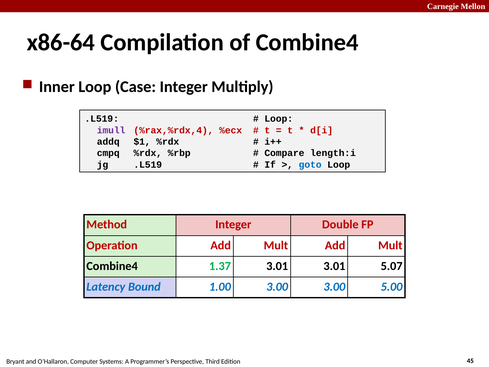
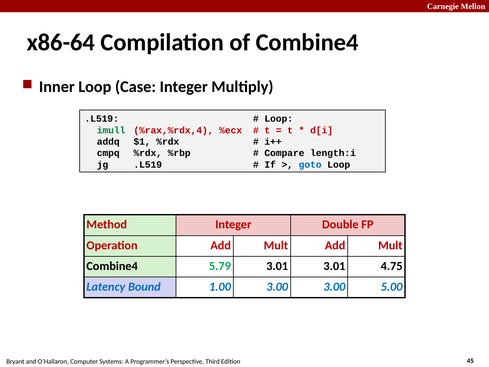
imull colour: purple -> green
1.37: 1.37 -> 5.79
5.07: 5.07 -> 4.75
